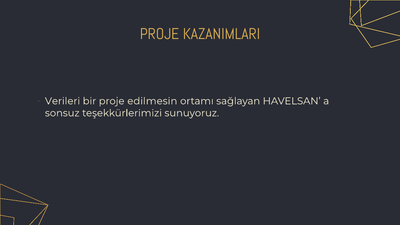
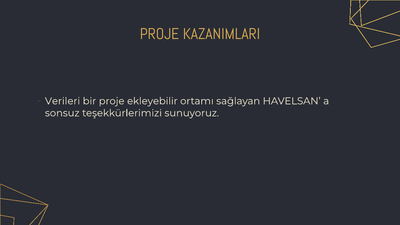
edilmesin: edilmesin -> ekleyebilir
